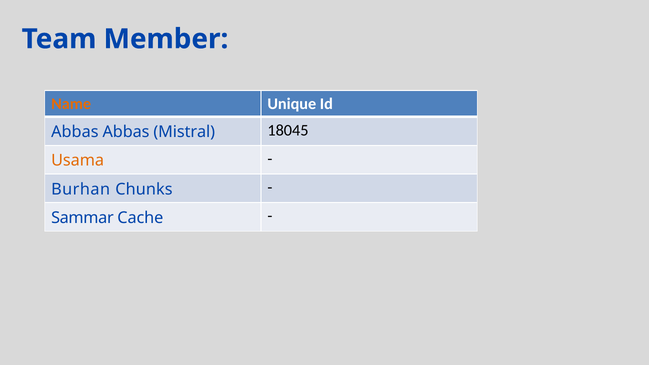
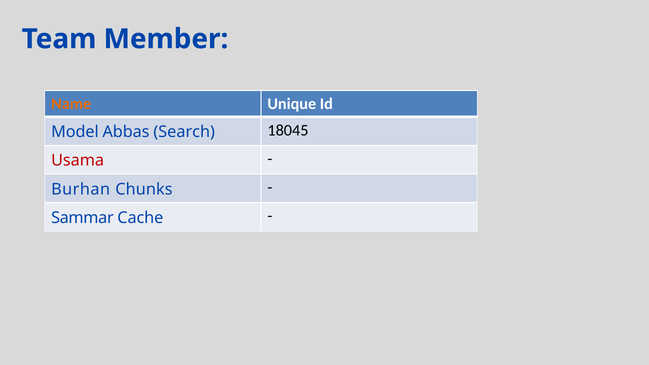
Abbas at (75, 132): Abbas -> Model
Mistral: Mistral -> Search
Usama colour: orange -> red
